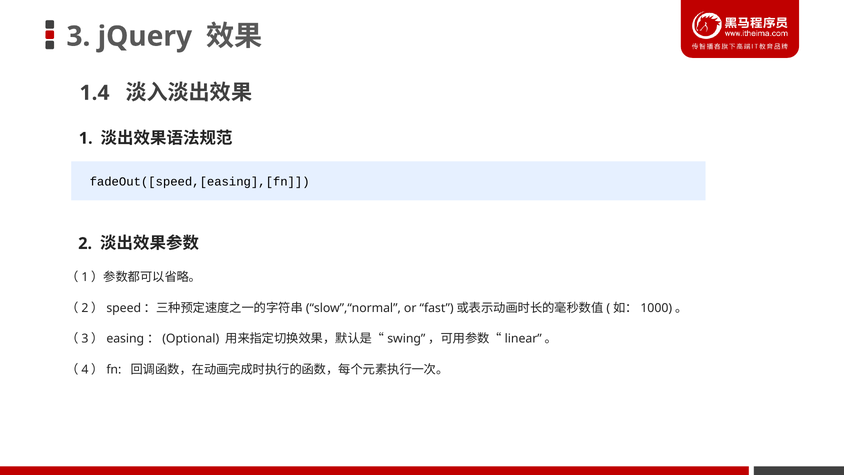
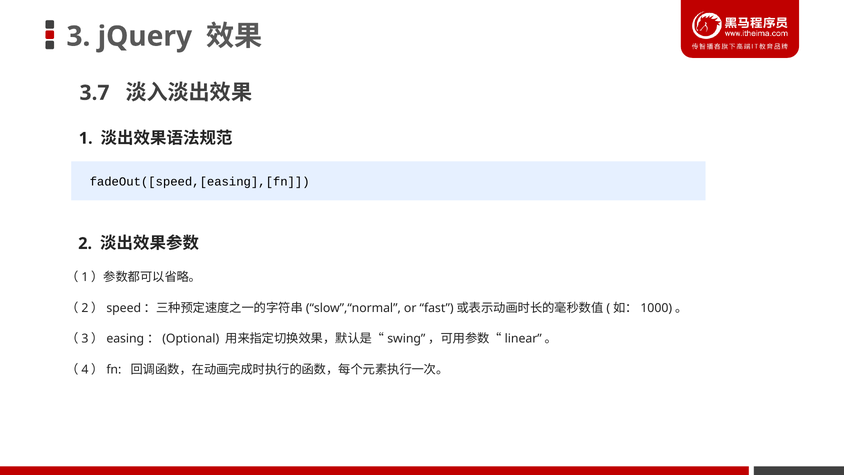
1.4: 1.4 -> 3.7
